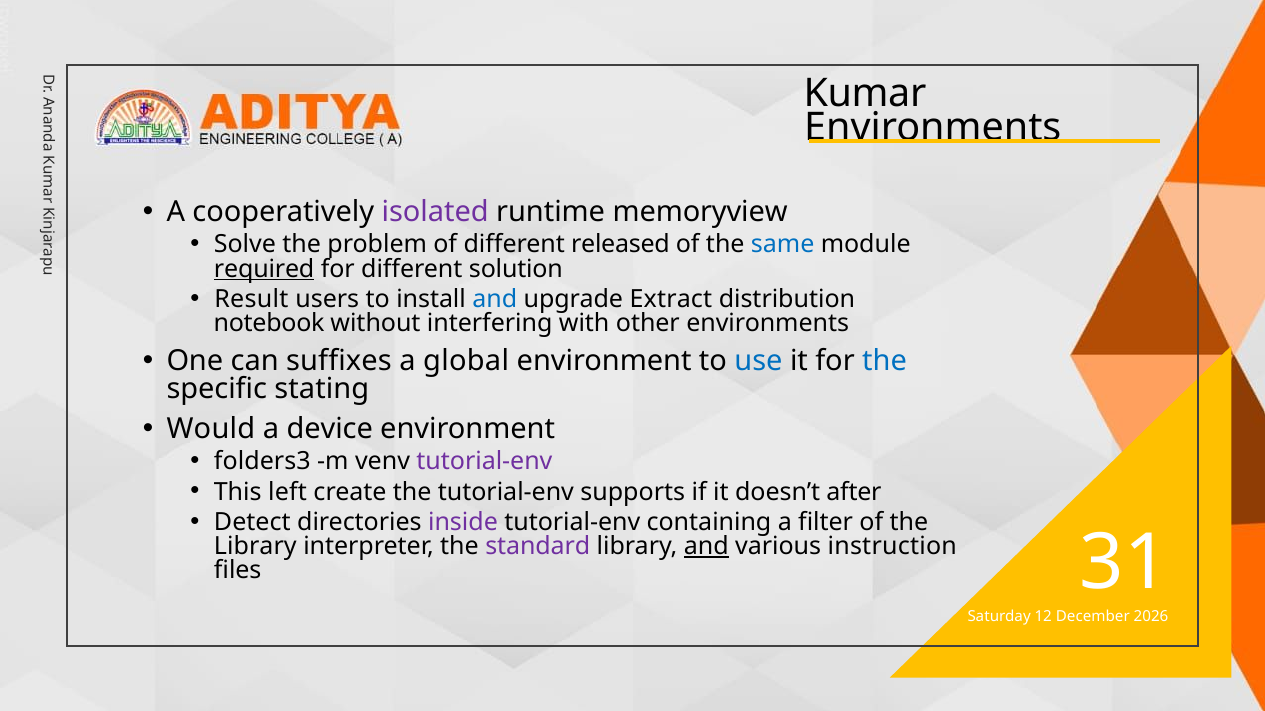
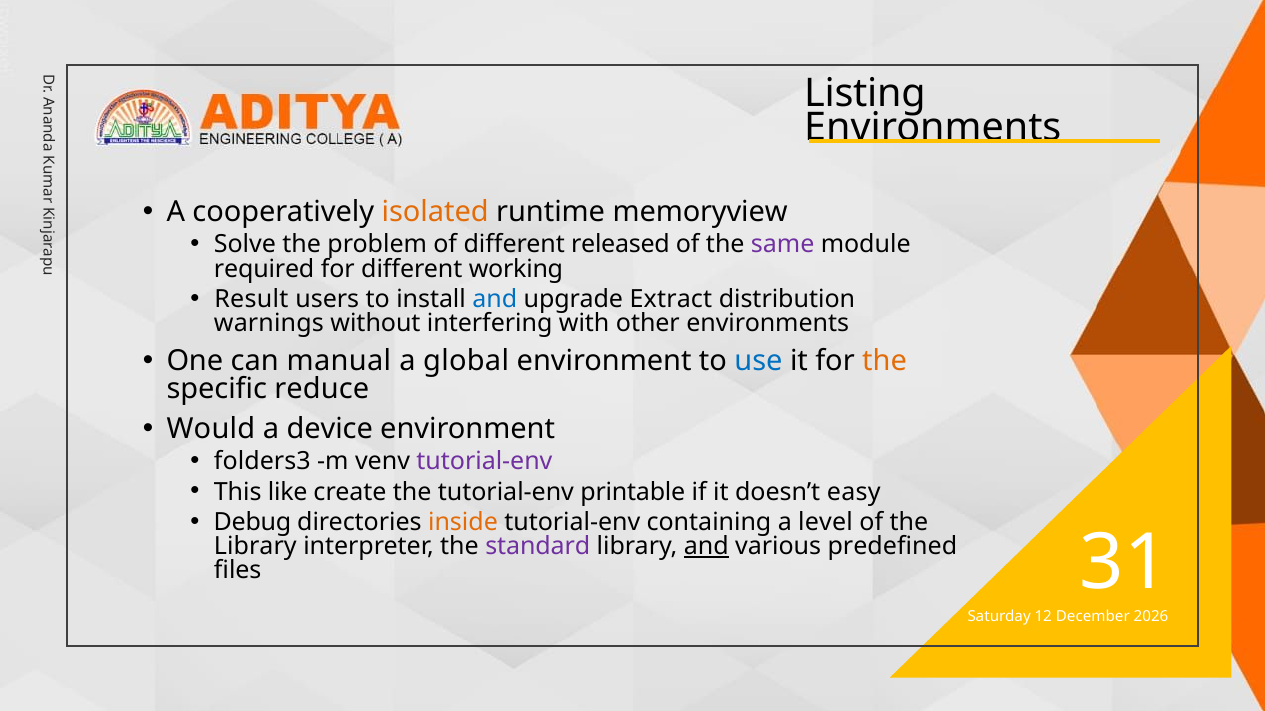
Kumar: Kumar -> Listing
isolated colour: purple -> orange
same colour: blue -> purple
required underline: present -> none
solution: solution -> working
notebook: notebook -> warnings
suffixes: suffixes -> manual
the at (885, 361) colour: blue -> orange
stating: stating -> reduce
left: left -> like
supports: supports -> printable
after: after -> easy
Detect: Detect -> Debug
inside colour: purple -> orange
filter: filter -> level
instruction: instruction -> predefined
